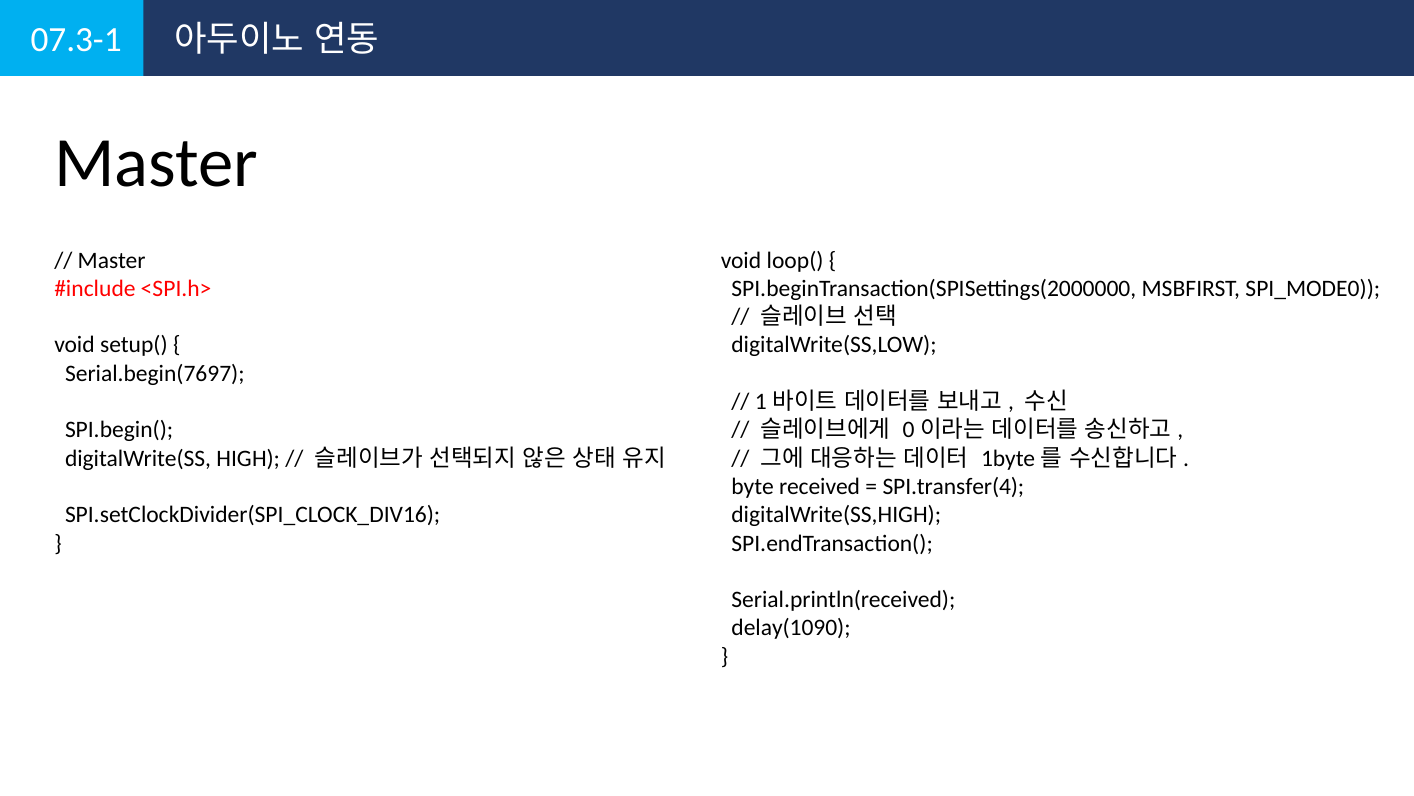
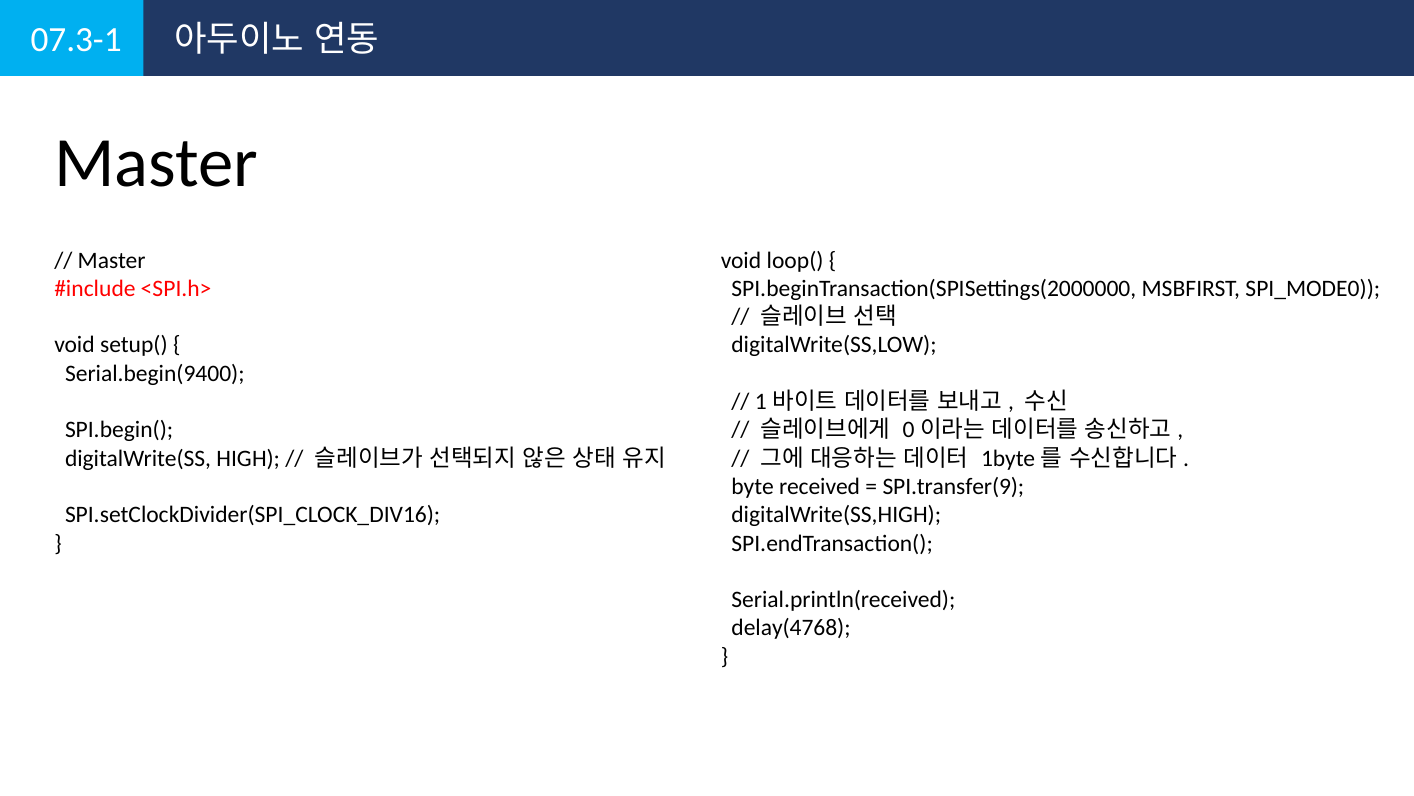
Serial.begin(7697: Serial.begin(7697 -> Serial.begin(9400
SPI.transfer(4: SPI.transfer(4 -> SPI.transfer(9
delay(1090: delay(1090 -> delay(4768
